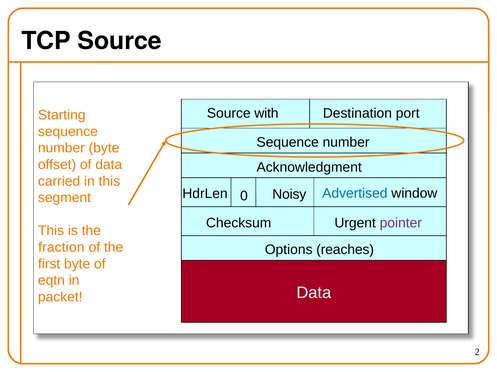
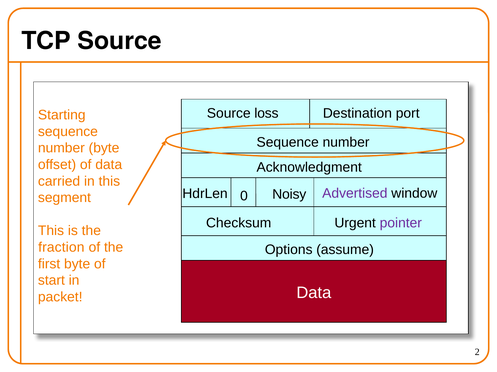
with: with -> loss
Advertised colour: blue -> purple
reaches: reaches -> assume
eqtn: eqtn -> start
